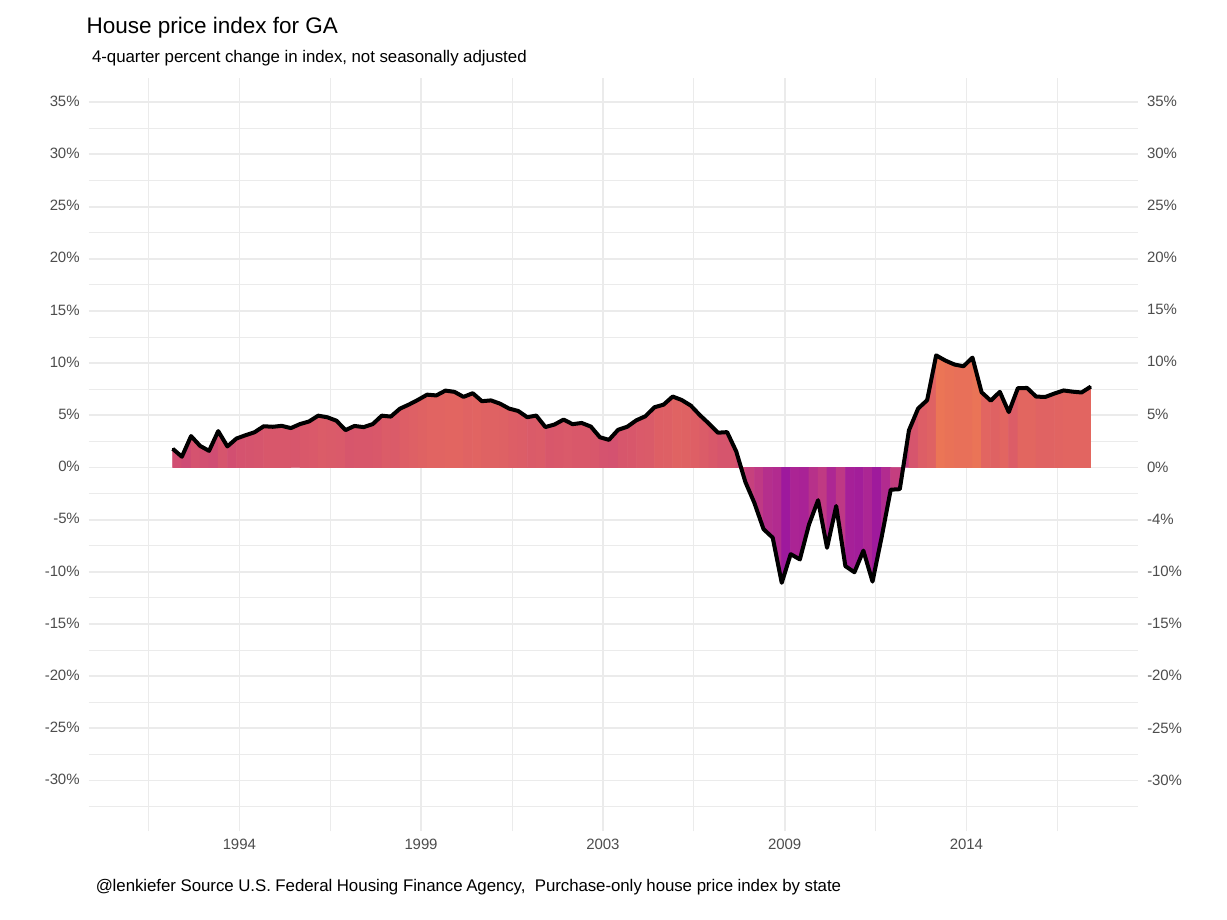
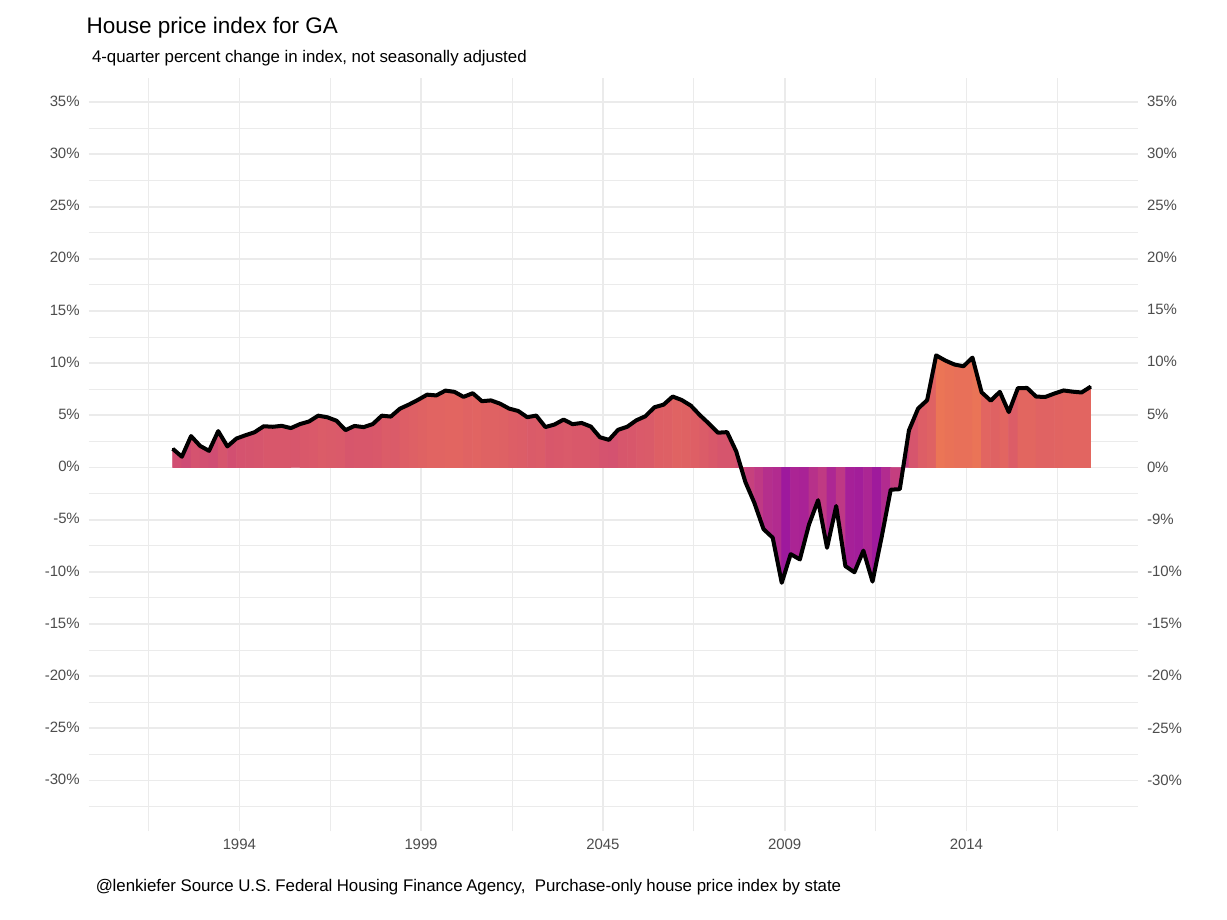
-4%: -4% -> -9%
2003: 2003 -> 2045
